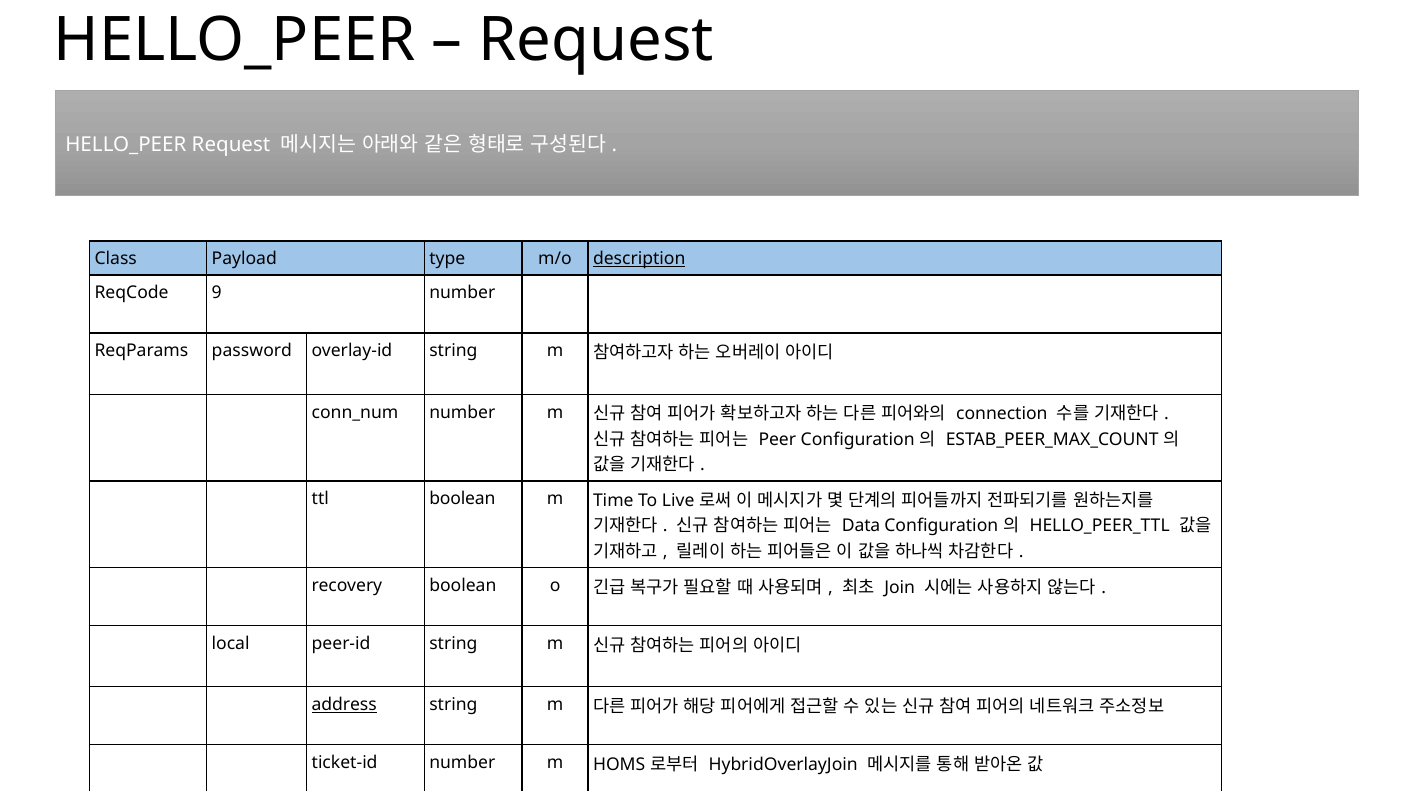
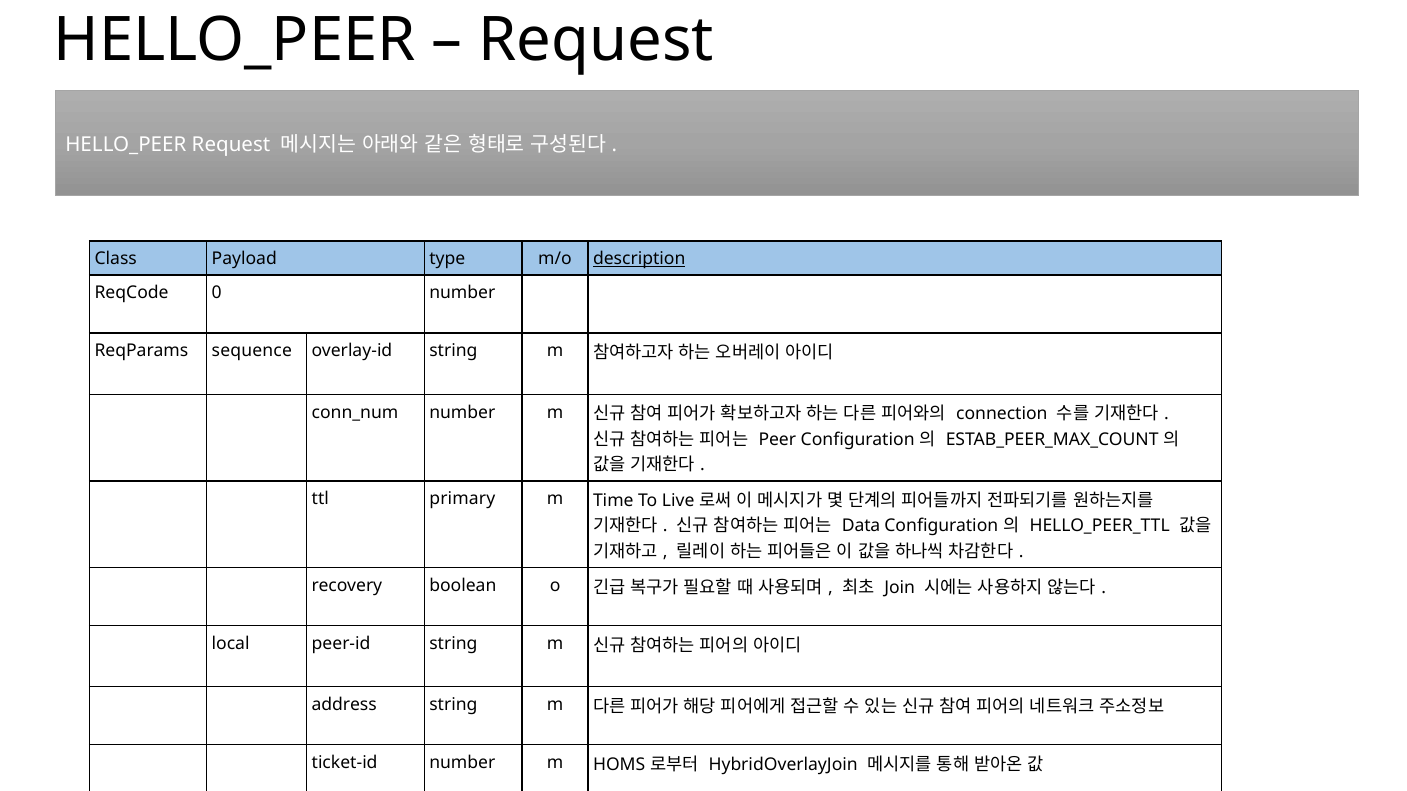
9: 9 -> 0
password: password -> sequence
ttl boolean: boolean -> primary
address underline: present -> none
